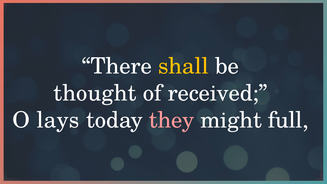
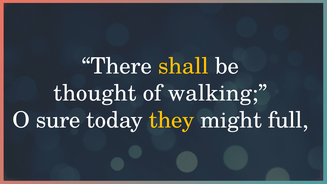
received: received -> walking
lays: lays -> sure
they colour: pink -> yellow
